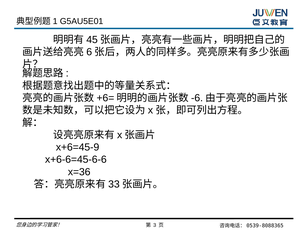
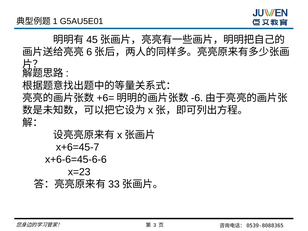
x+6=45-9: x+6=45-9 -> x+6=45-7
x=36: x=36 -> x=23
